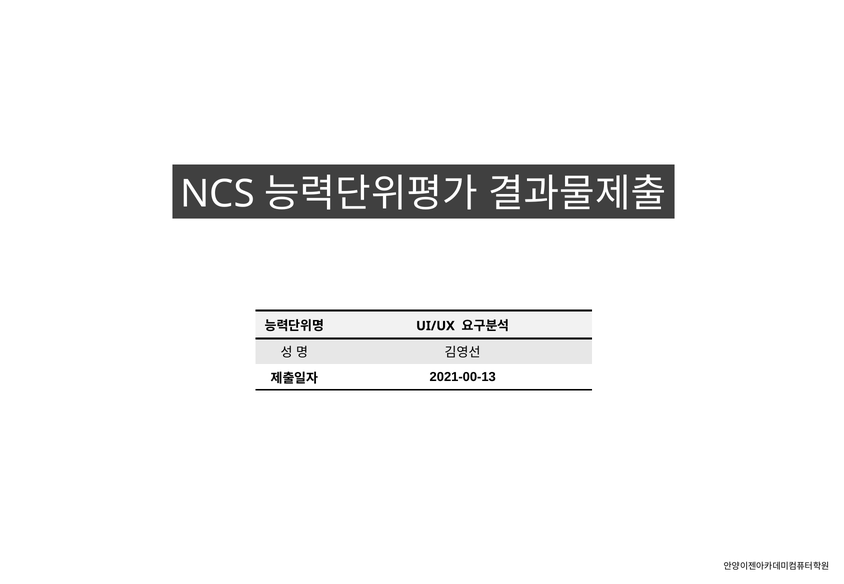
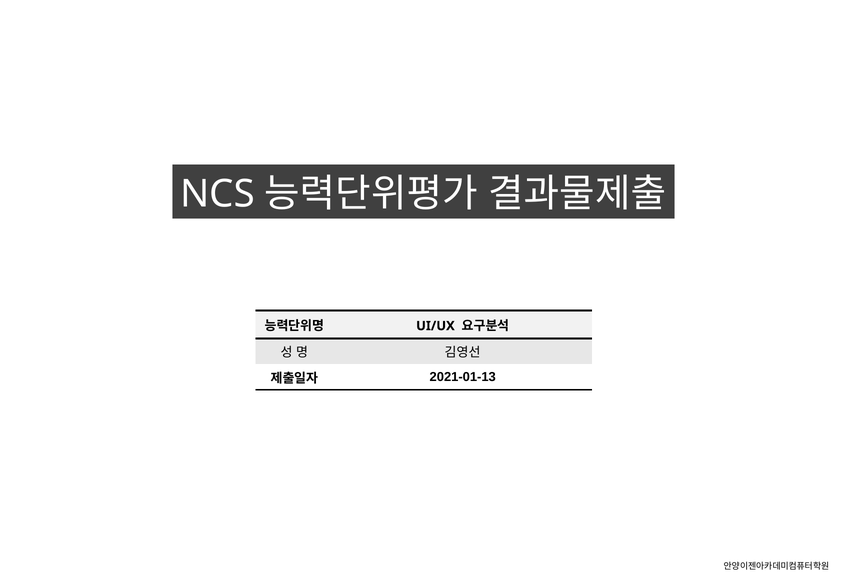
2021-00-13: 2021-00-13 -> 2021-01-13
